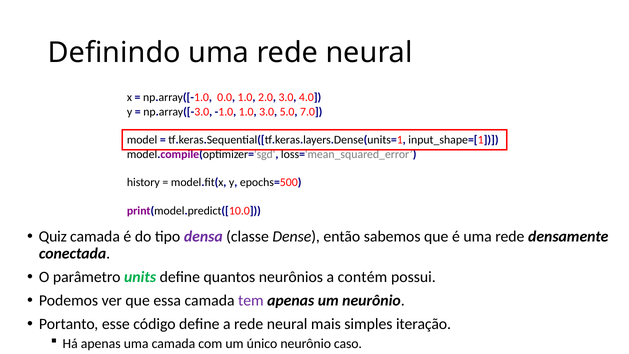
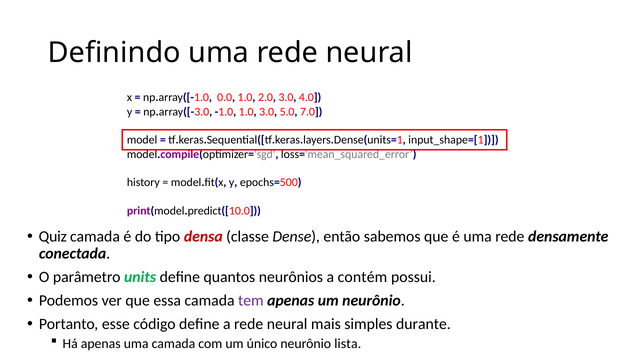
densa colour: purple -> red
iteração: iteração -> durante
caso: caso -> lista
